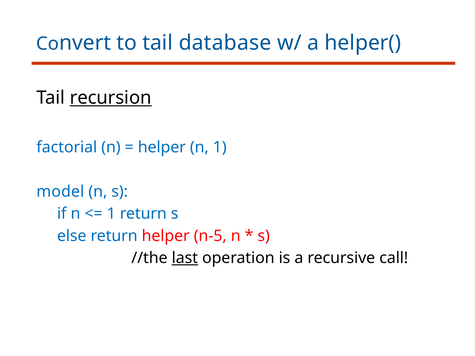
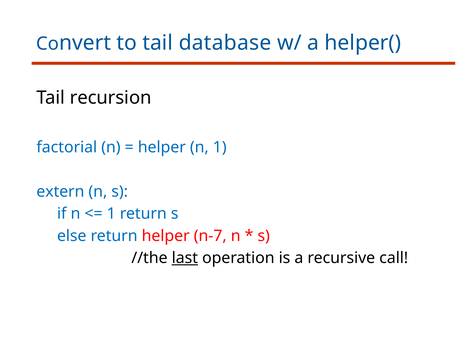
recursion underline: present -> none
model: model -> extern
n-5: n-5 -> n-7
